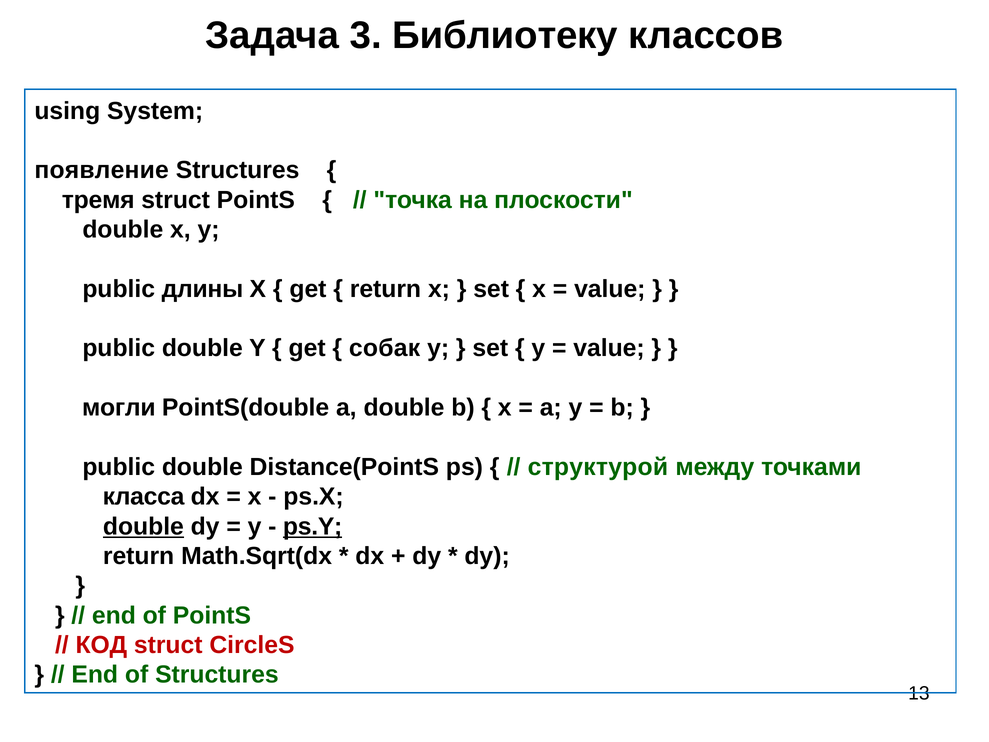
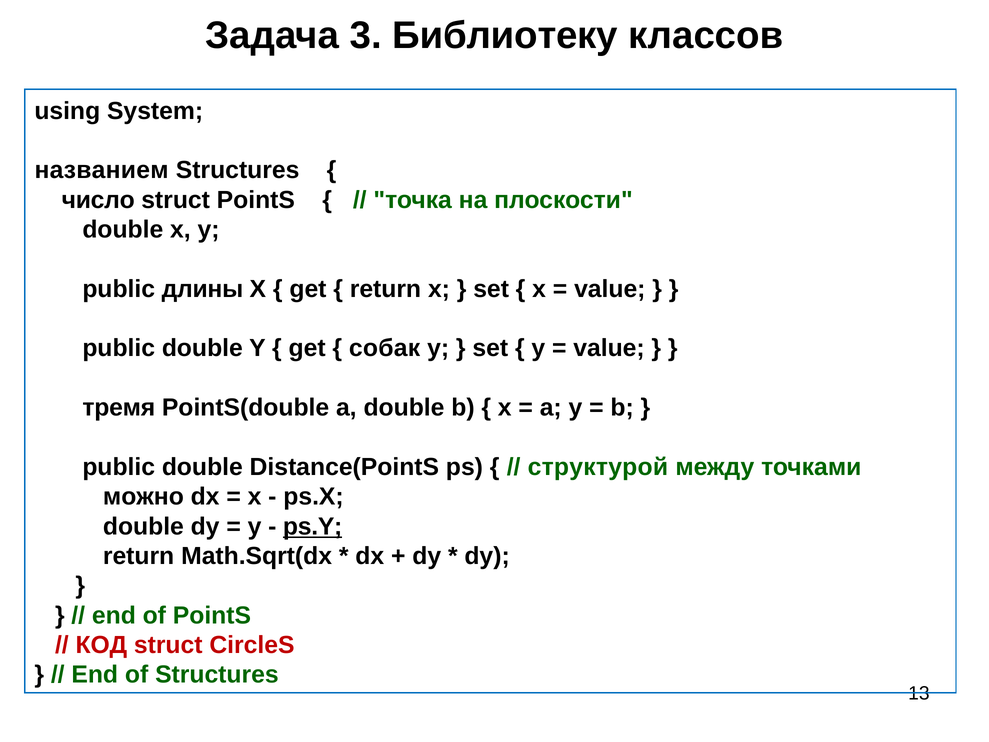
появление: появление -> названием
тремя: тремя -> число
могли: могли -> тремя
класса: класса -> можно
double at (143, 526) underline: present -> none
